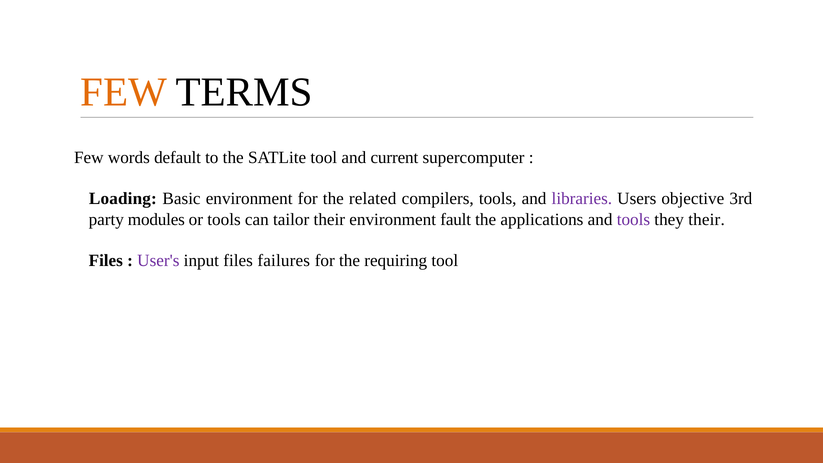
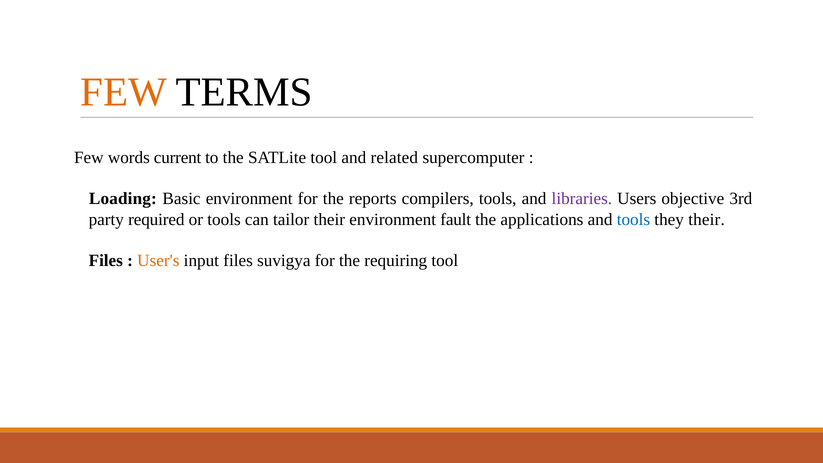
default: default -> current
current: current -> related
related: related -> reports
modules: modules -> required
tools at (633, 219) colour: purple -> blue
User's colour: purple -> orange
failures: failures -> suvigya
